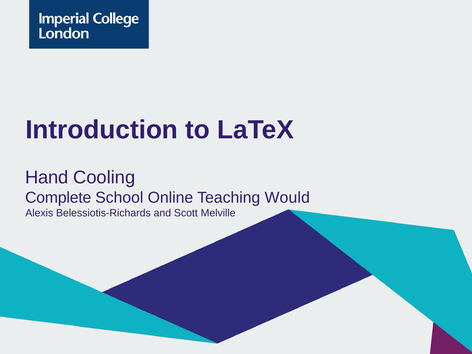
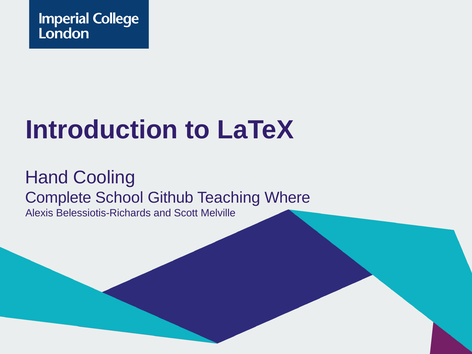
Online: Online -> Github
Would: Would -> Where
